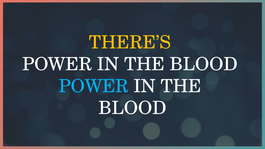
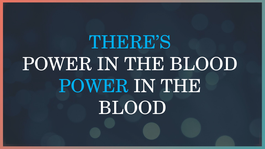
THERE’S colour: yellow -> light blue
